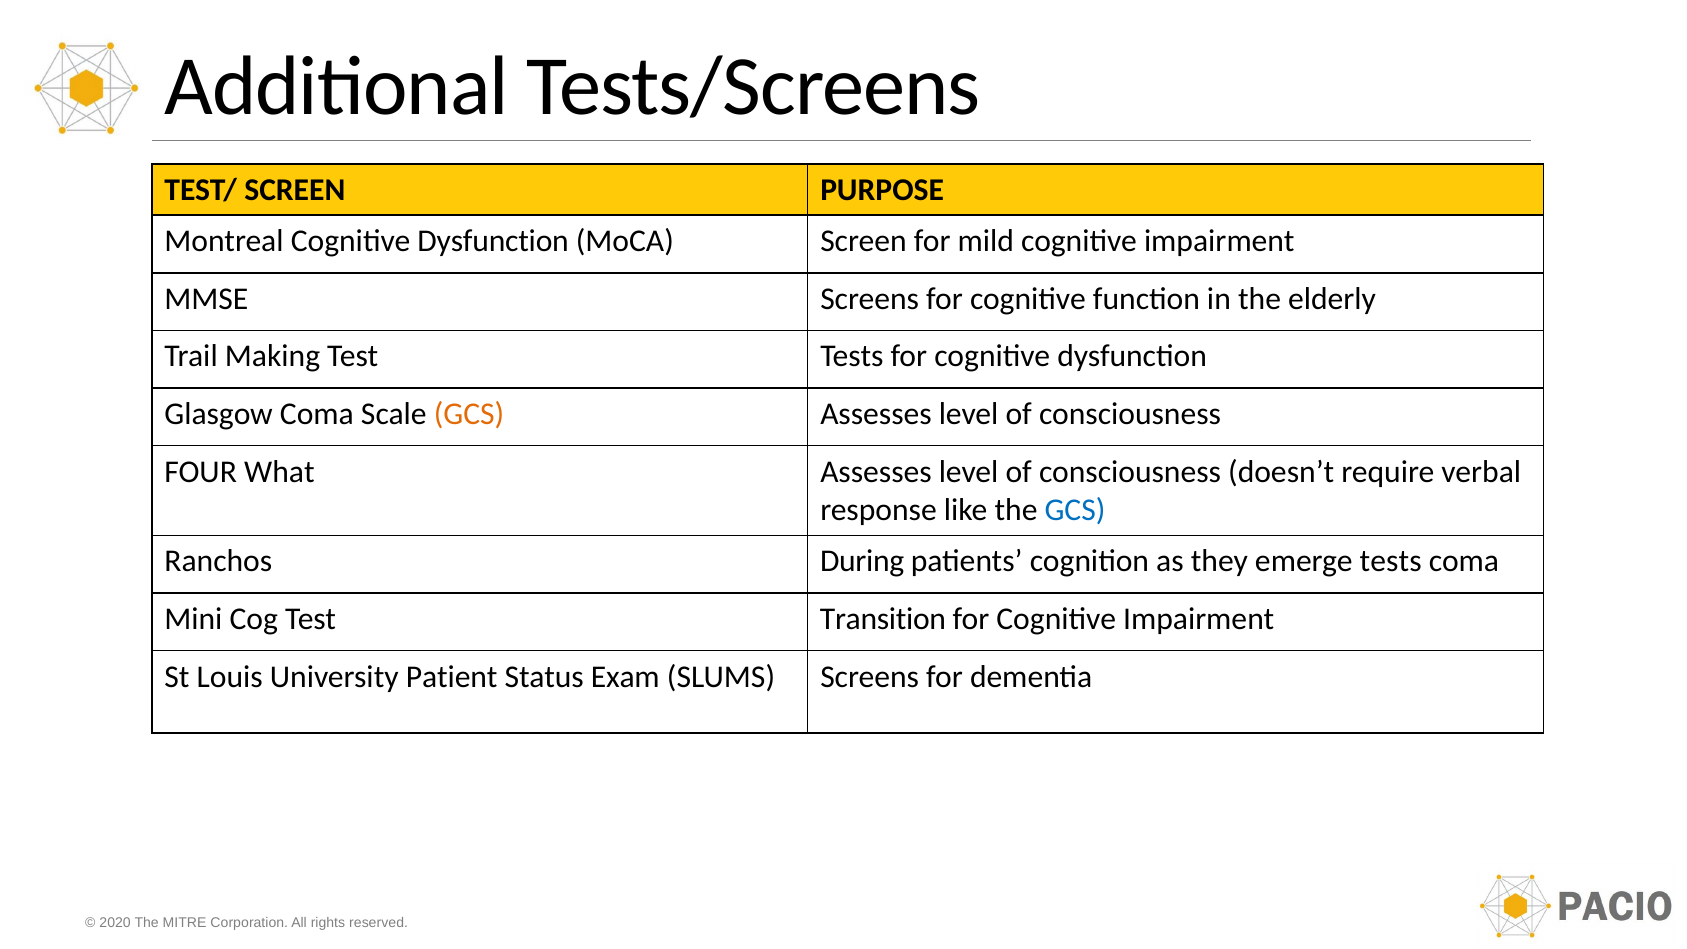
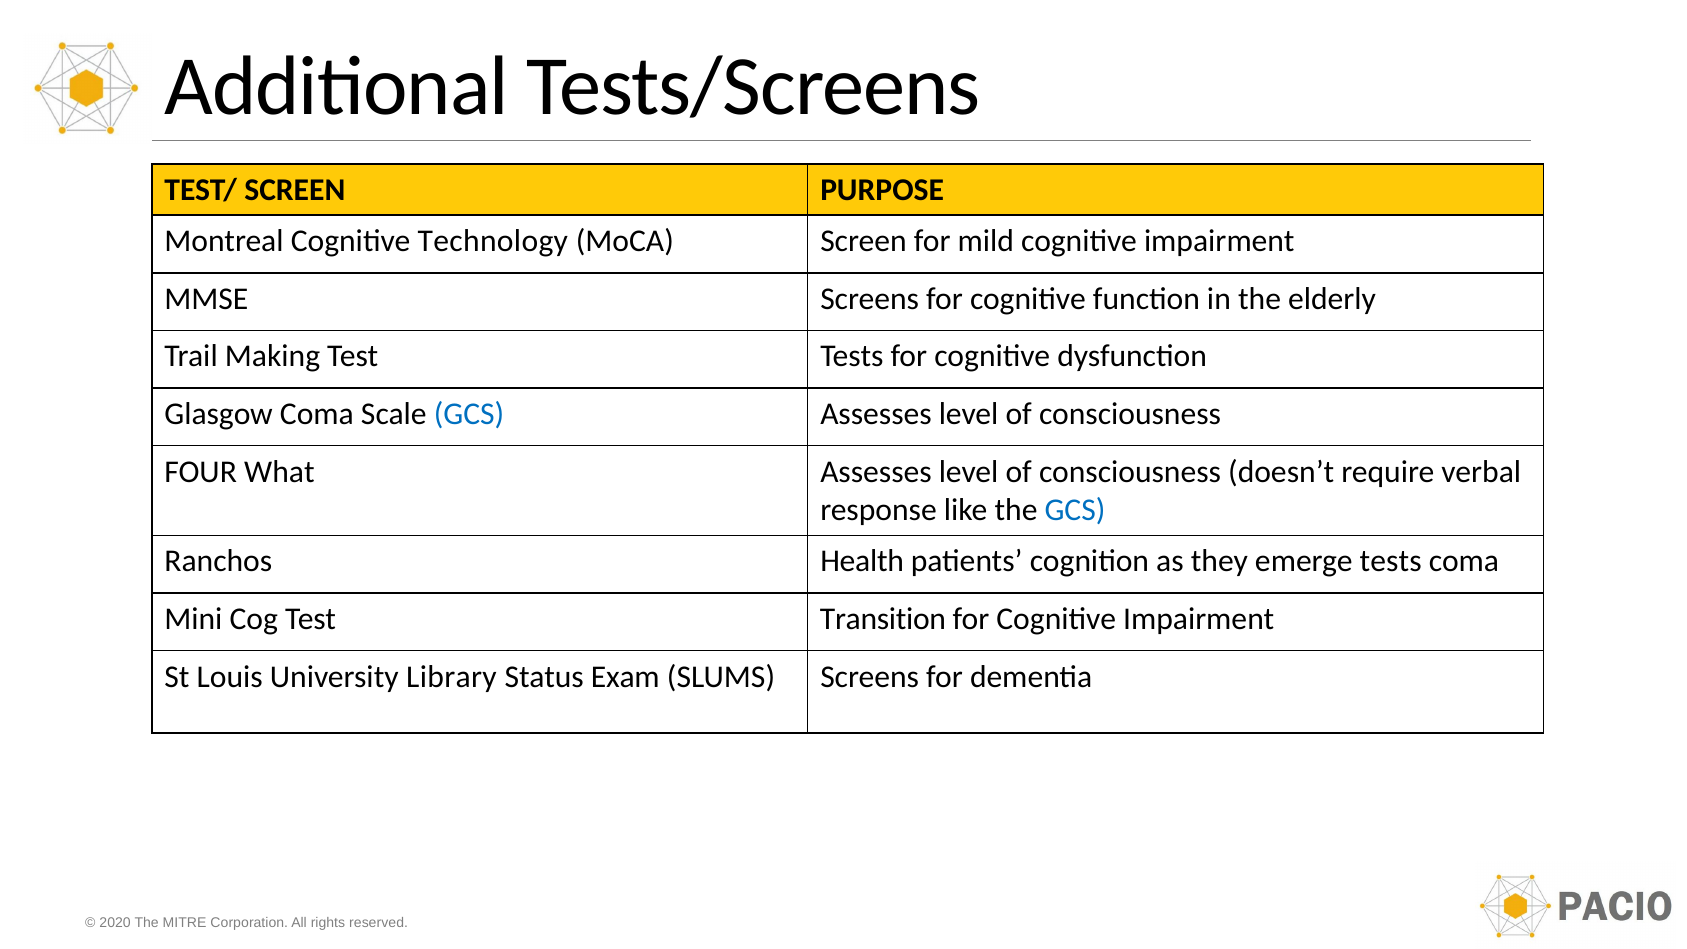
Montreal Cognitive Dysfunction: Dysfunction -> Technology
GCS at (469, 414) colour: orange -> blue
During: During -> Health
Patient: Patient -> Library
